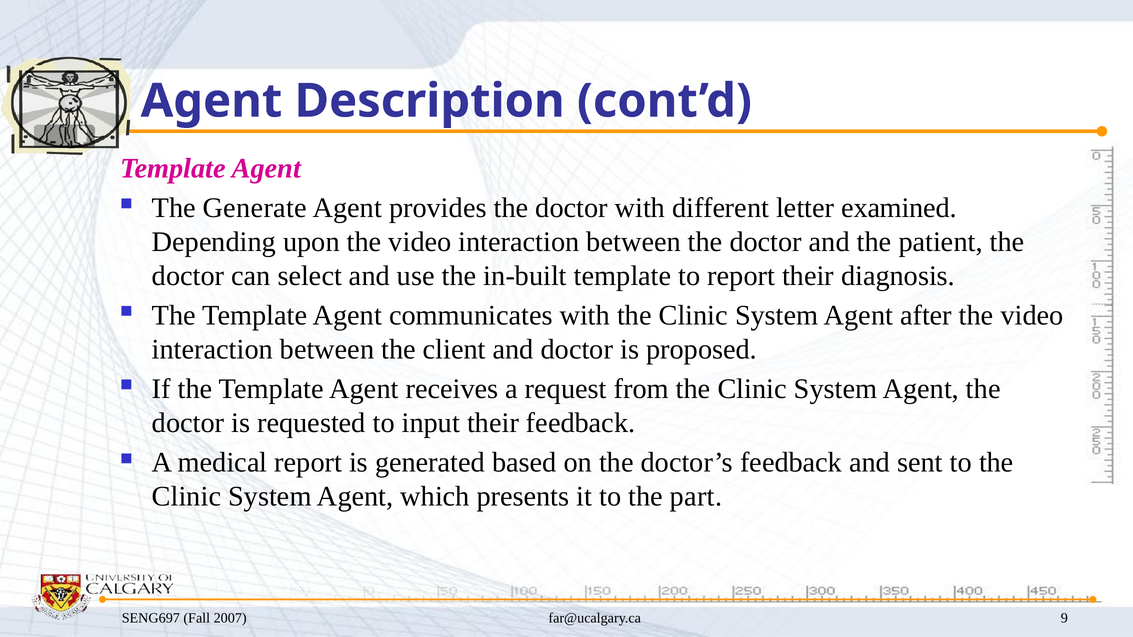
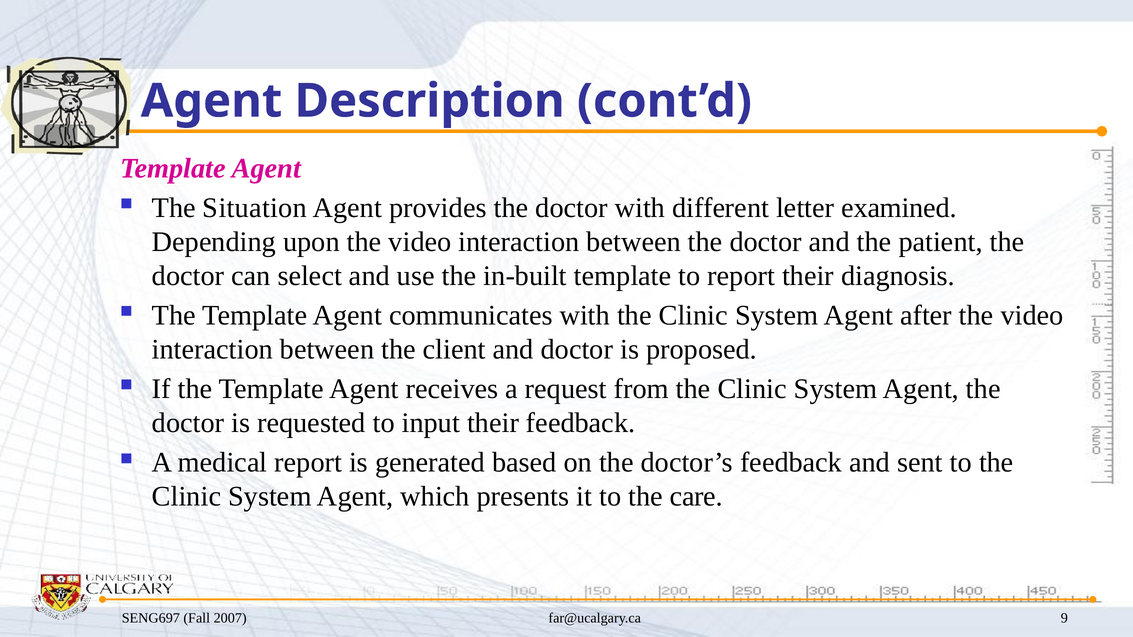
Generate: Generate -> Situation
part: part -> care
